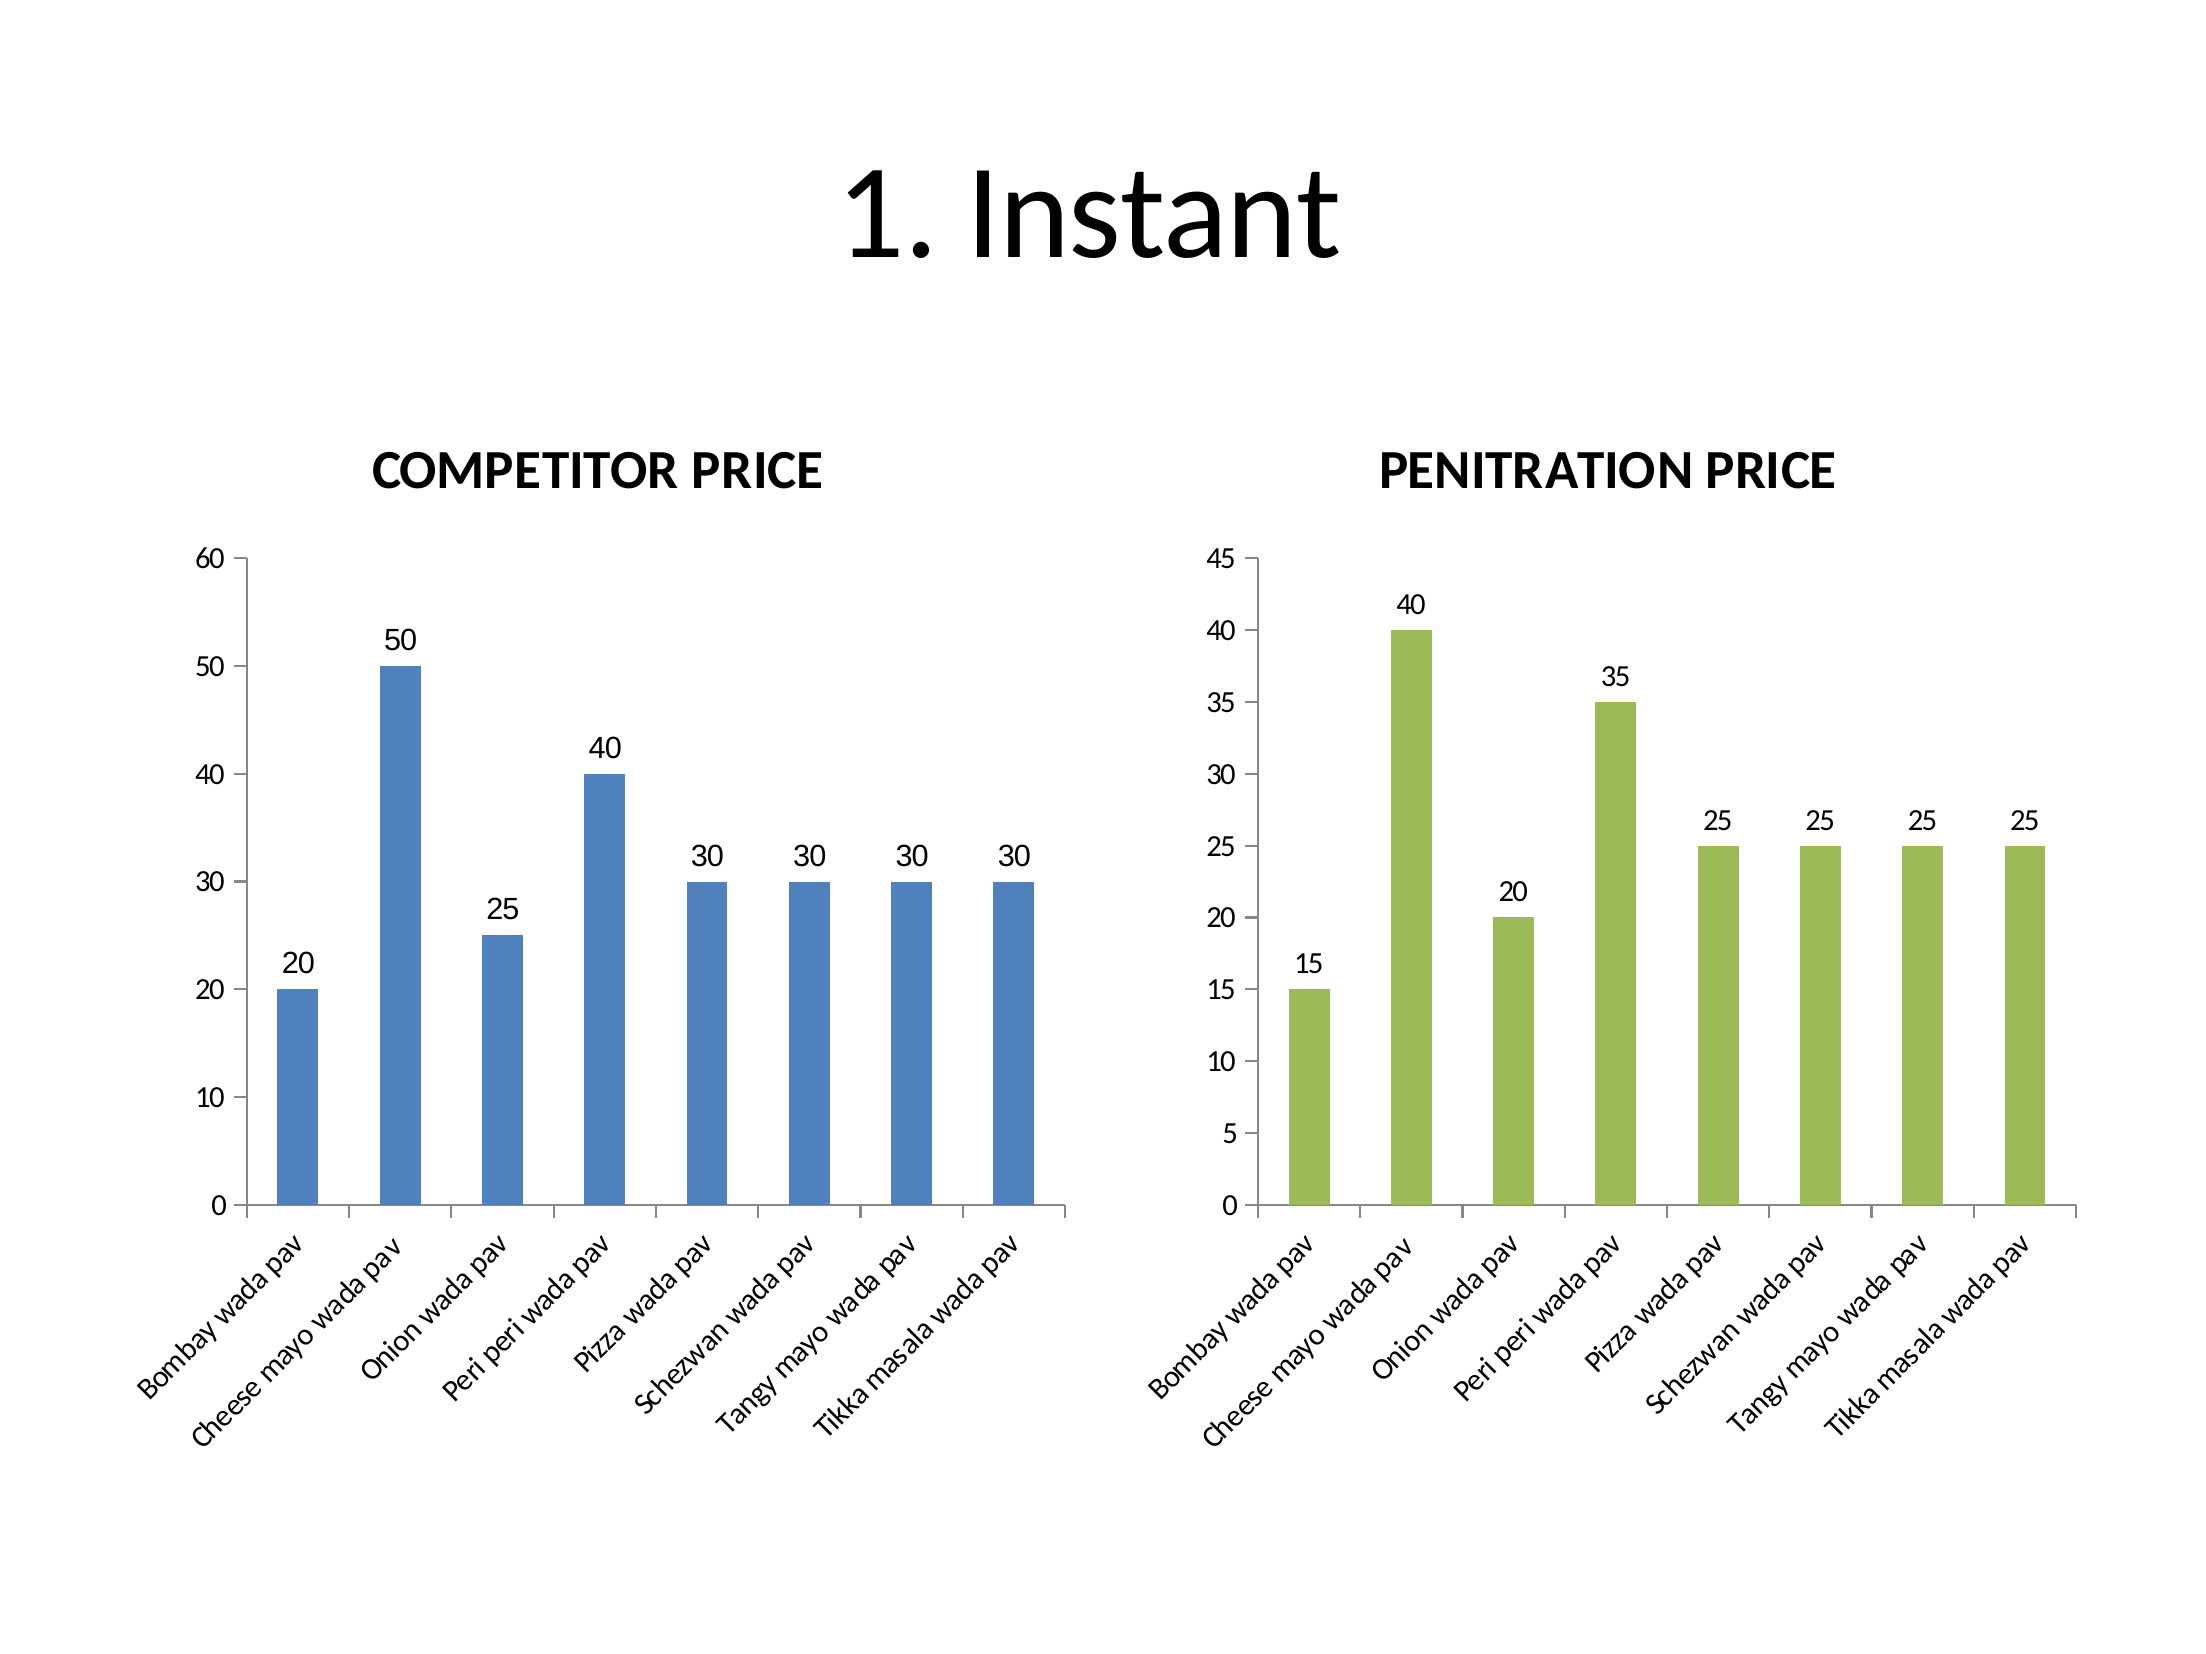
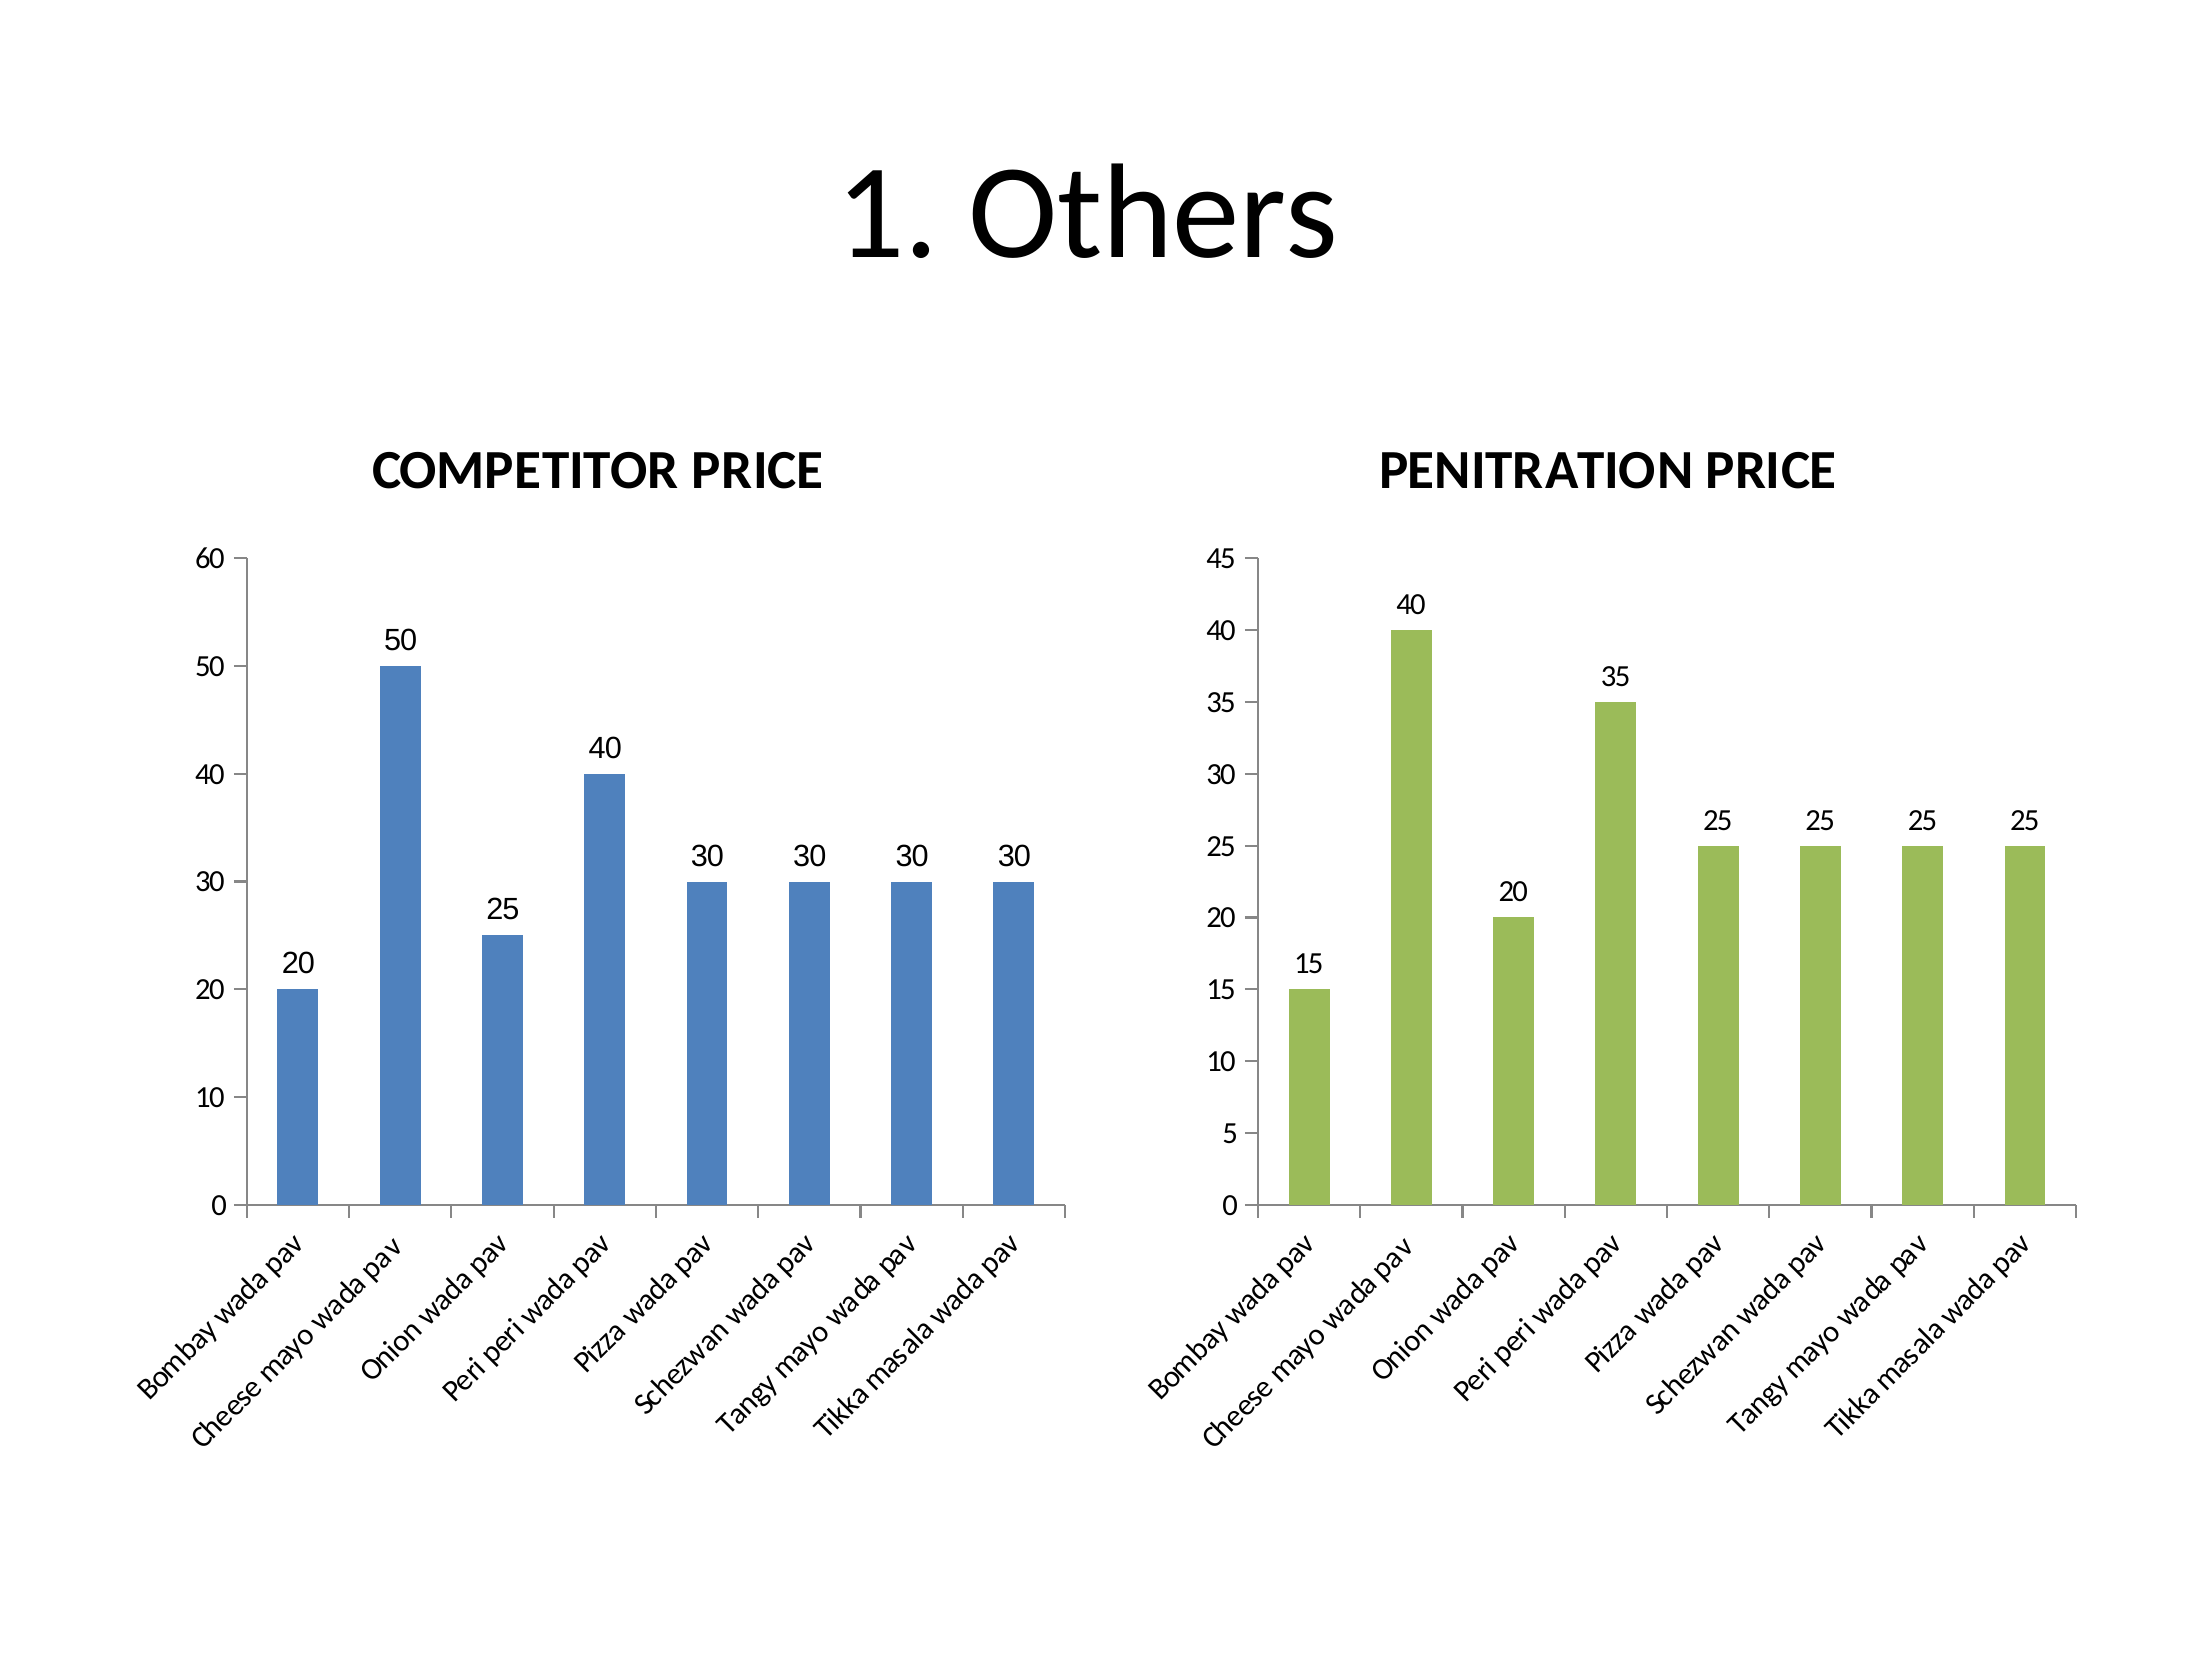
Instant: Instant -> Others
